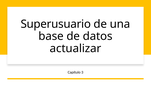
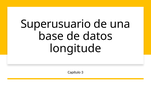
actualizar: actualizar -> longitude
